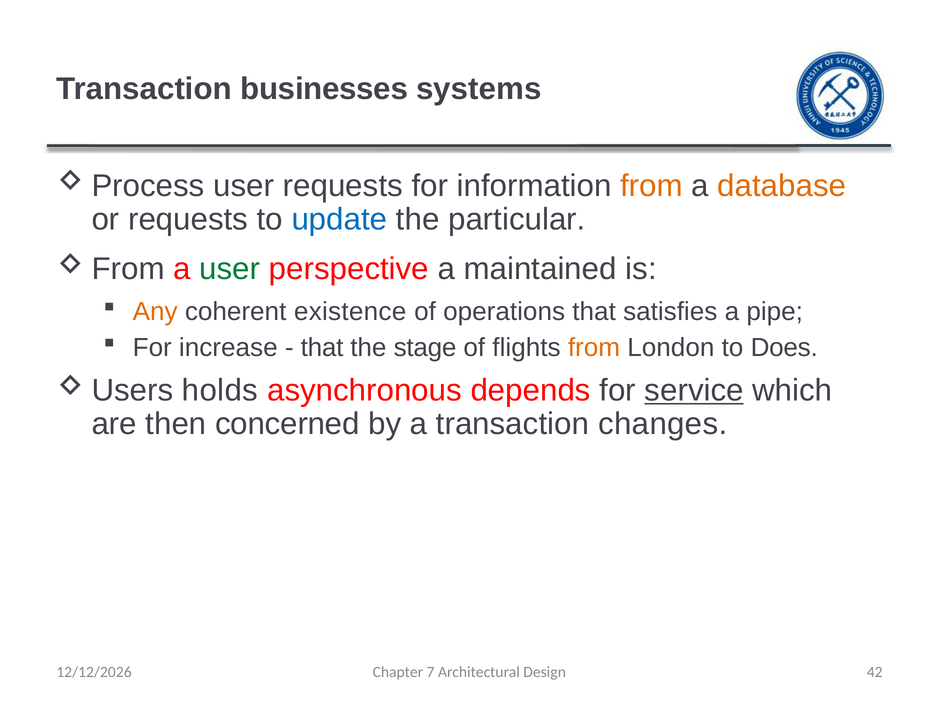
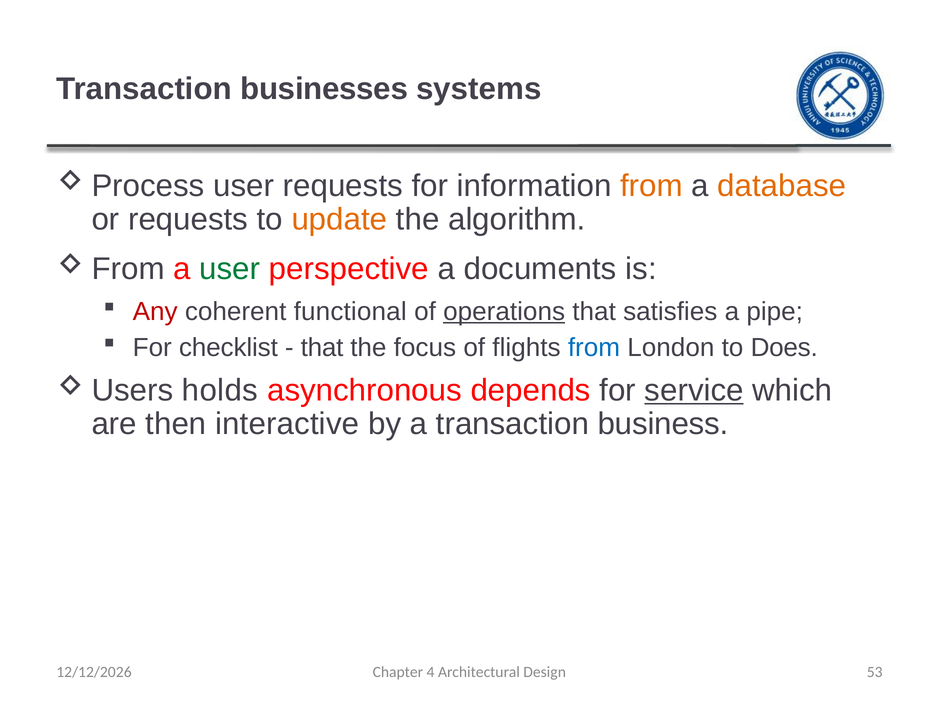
update colour: blue -> orange
particular: particular -> algorithm
maintained: maintained -> documents
Any colour: orange -> red
existence: existence -> functional
operations underline: none -> present
increase: increase -> checklist
stage: stage -> focus
from at (594, 348) colour: orange -> blue
concerned: concerned -> interactive
changes: changes -> business
7: 7 -> 4
42: 42 -> 53
